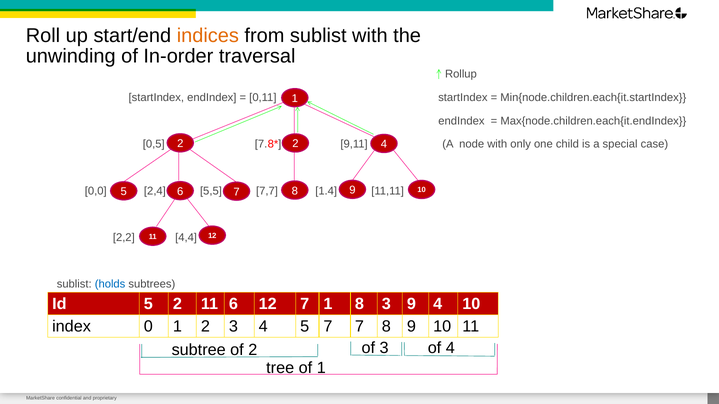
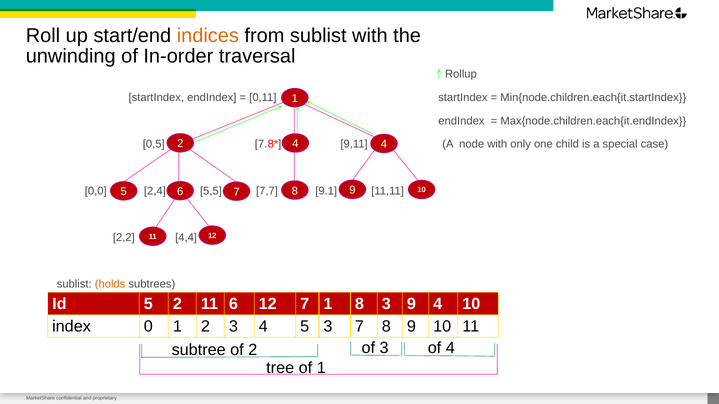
2 2: 2 -> 4
1.4: 1.4 -> 9.1
holds colour: blue -> orange
5 7: 7 -> 3
